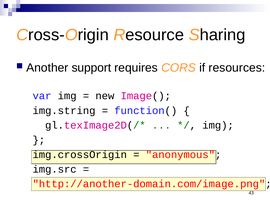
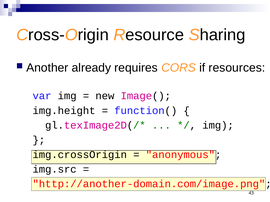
support: support -> already
img.string: img.string -> img.height
